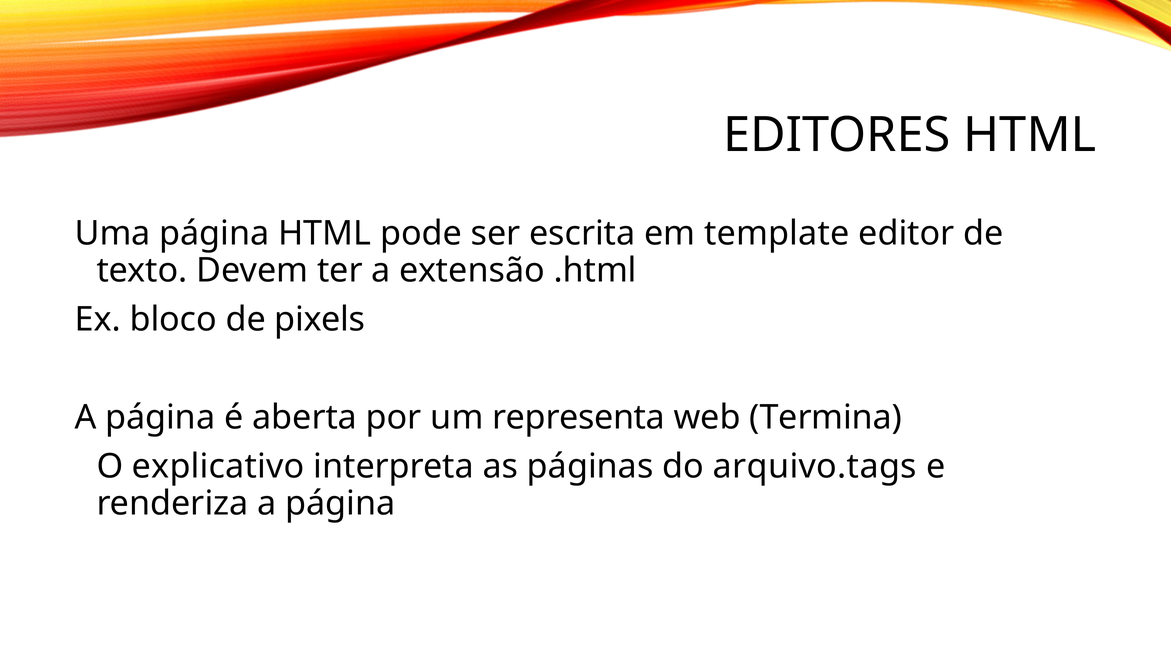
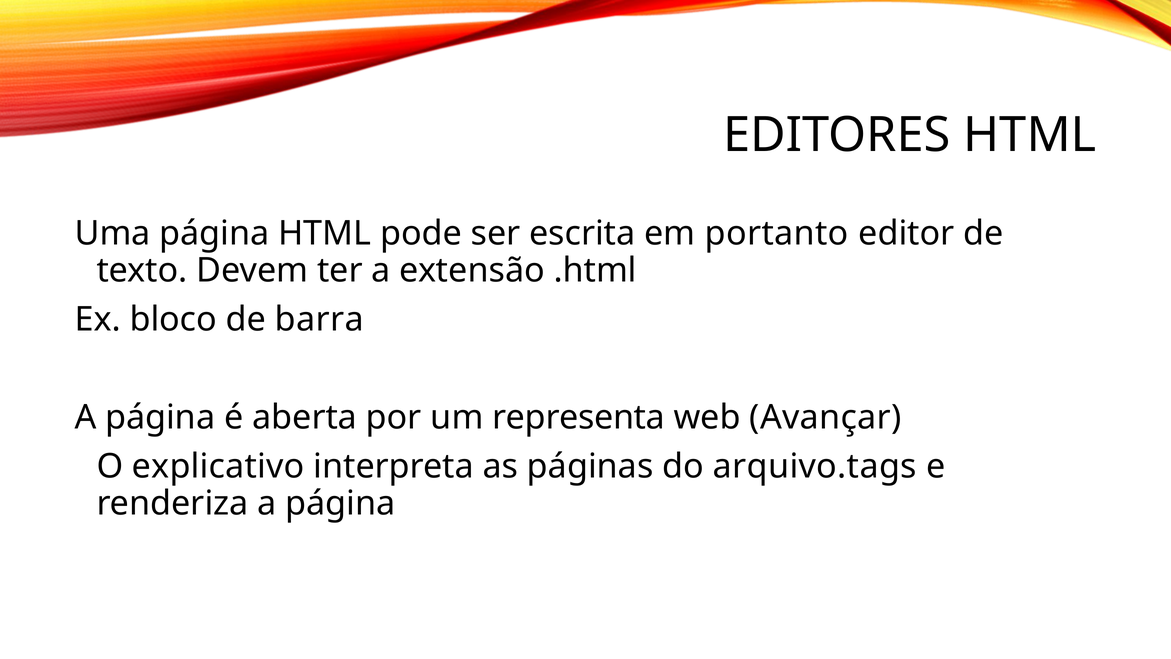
template: template -> portanto
pixels: pixels -> barra
Termina: Termina -> Avançar
